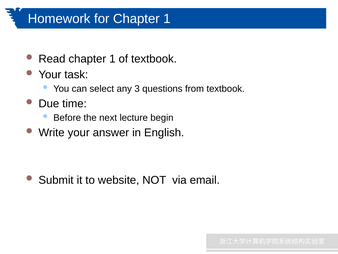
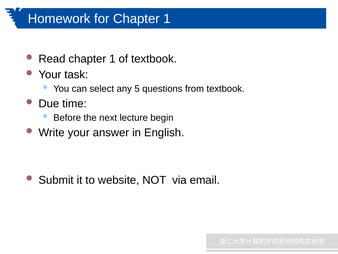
3: 3 -> 5
